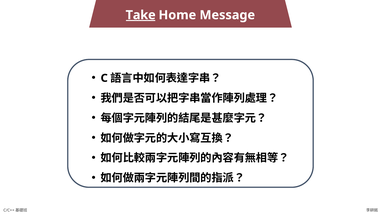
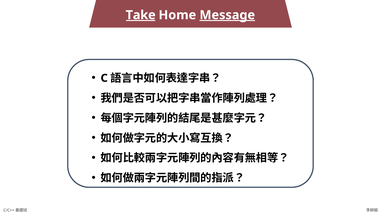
Message underline: none -> present
